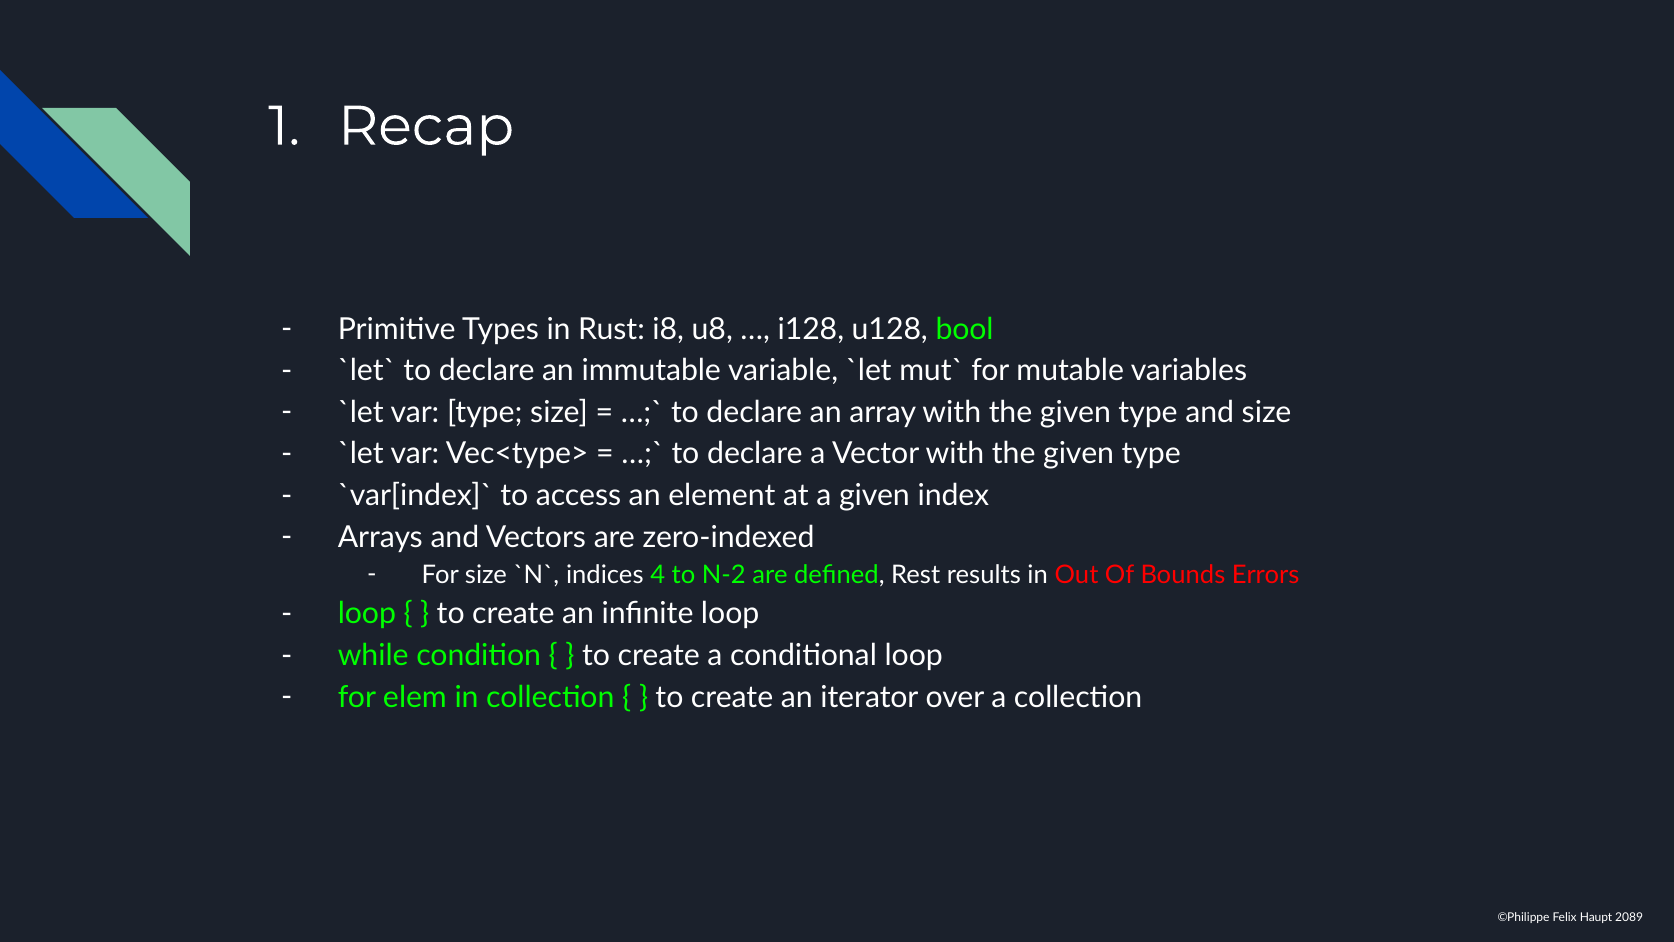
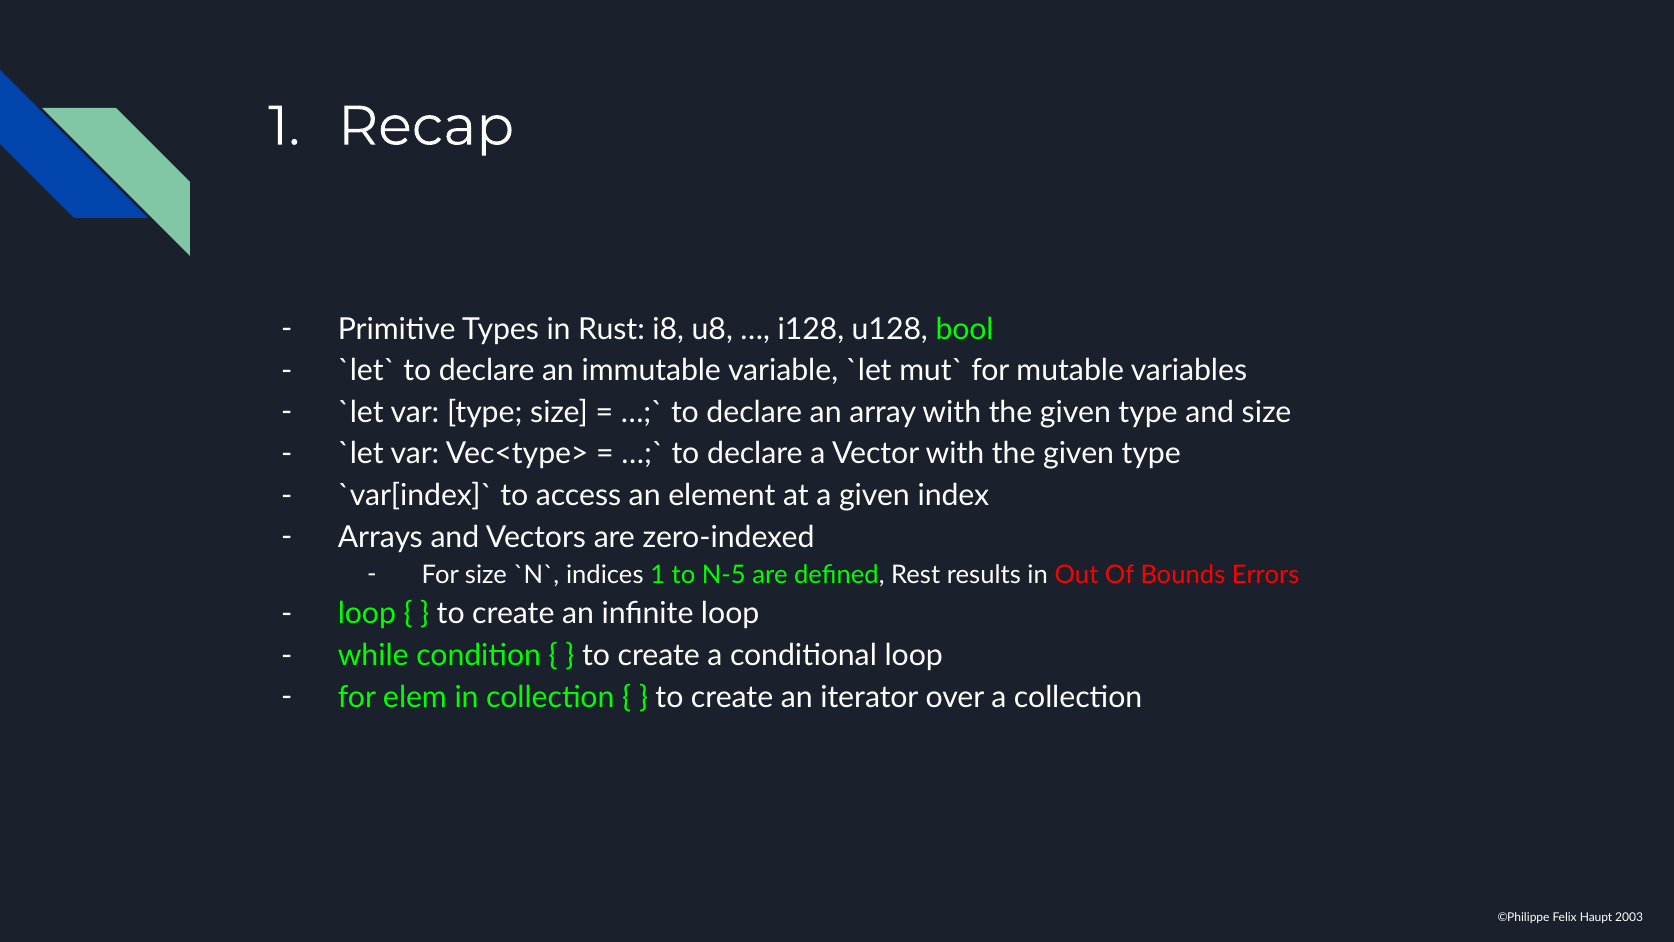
indices 4: 4 -> 1
N-2: N-2 -> N-5
2089: 2089 -> 2003
